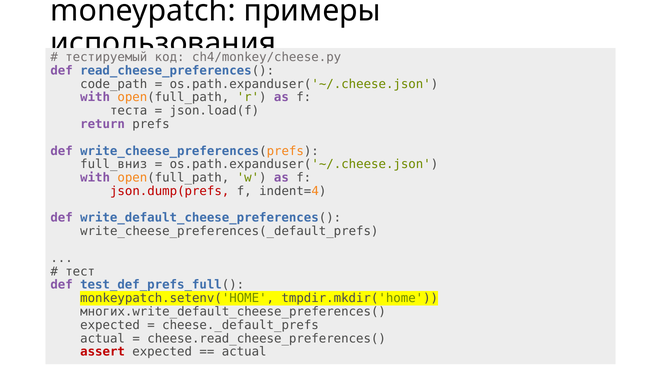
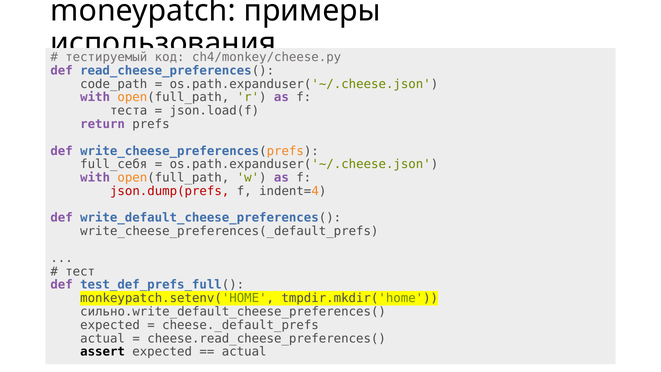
full_вниз: full_вниз -> full_себя
многих.write_default_cheese_preferences(: многих.write_default_cheese_preferences( -> сильно.write_default_cheese_preferences(
assert colour: red -> black
